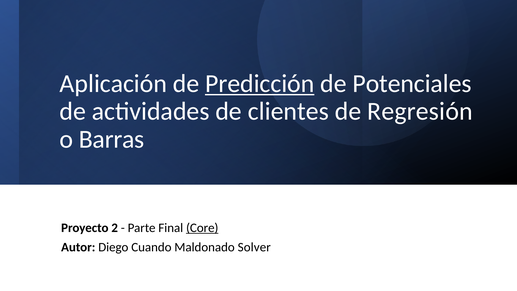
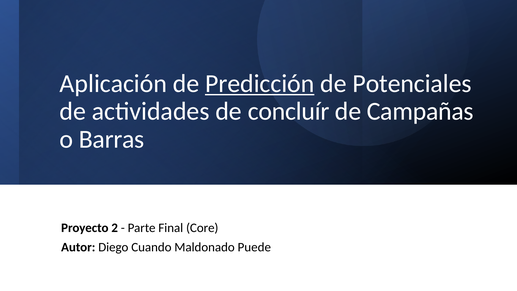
clientes: clientes -> concluír
Regresión: Regresión -> Campañas
Core underline: present -> none
Solver: Solver -> Puede
